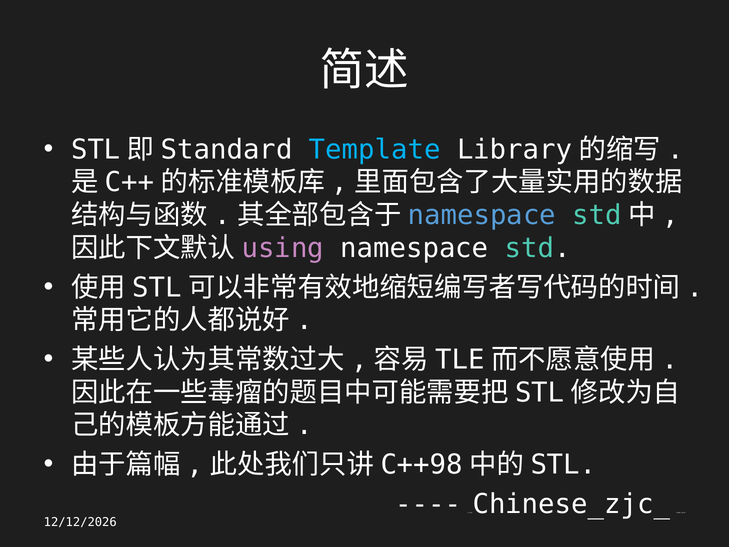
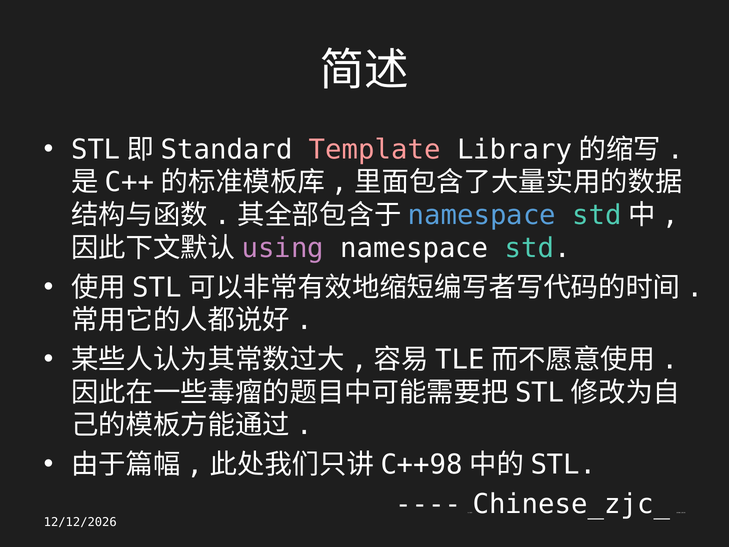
Template colour: light blue -> pink
